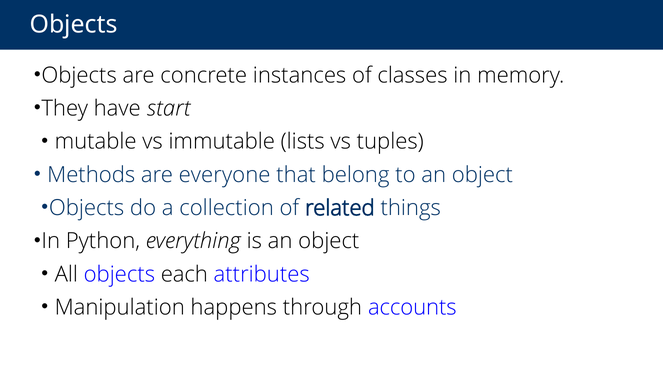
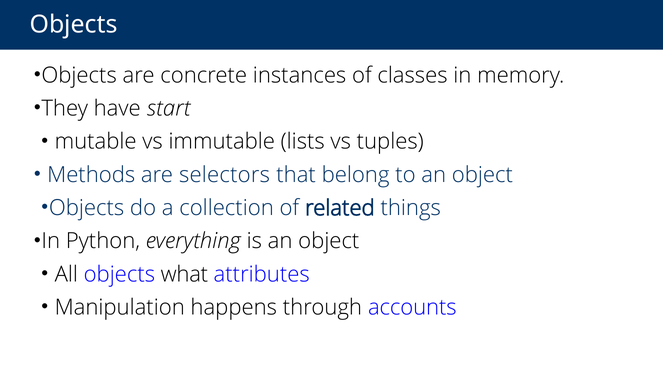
everyone: everyone -> selectors
each: each -> what
